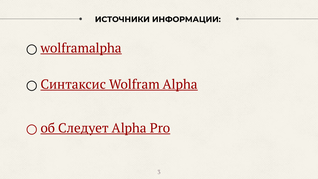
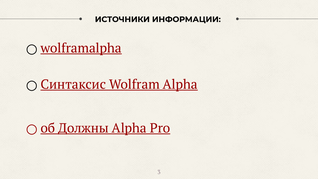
Следует: Следует -> Должны
